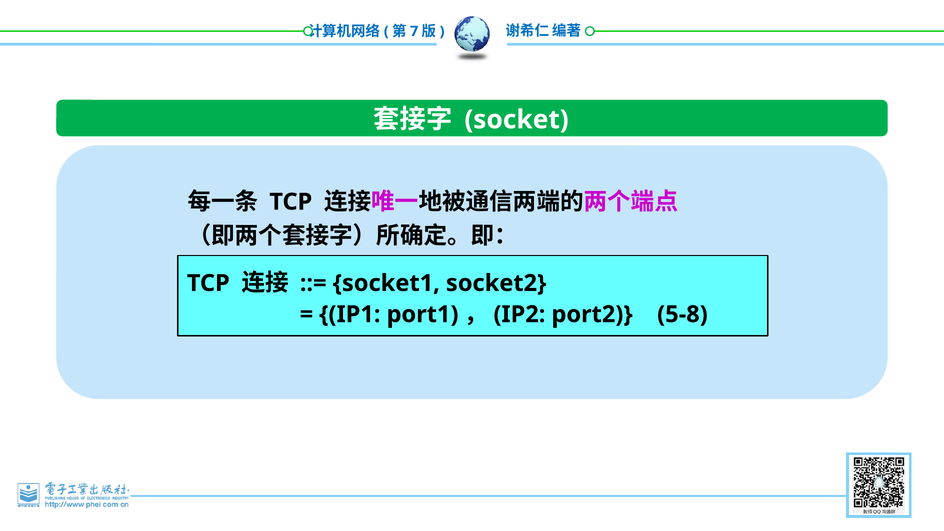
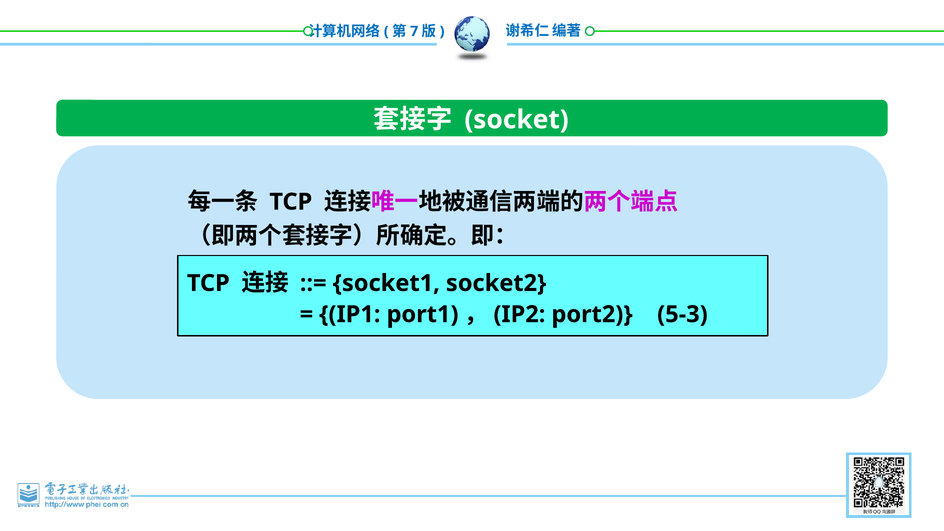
5-8: 5-8 -> 5-3
